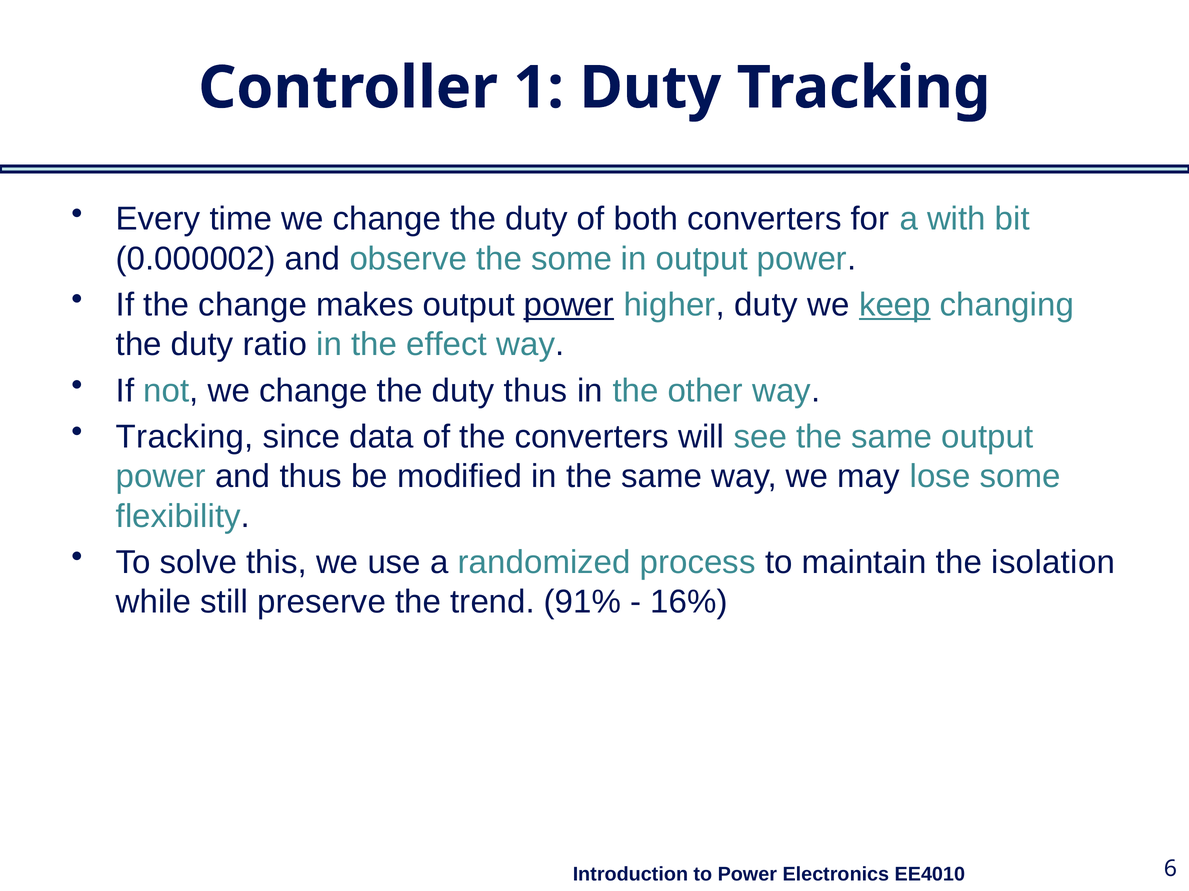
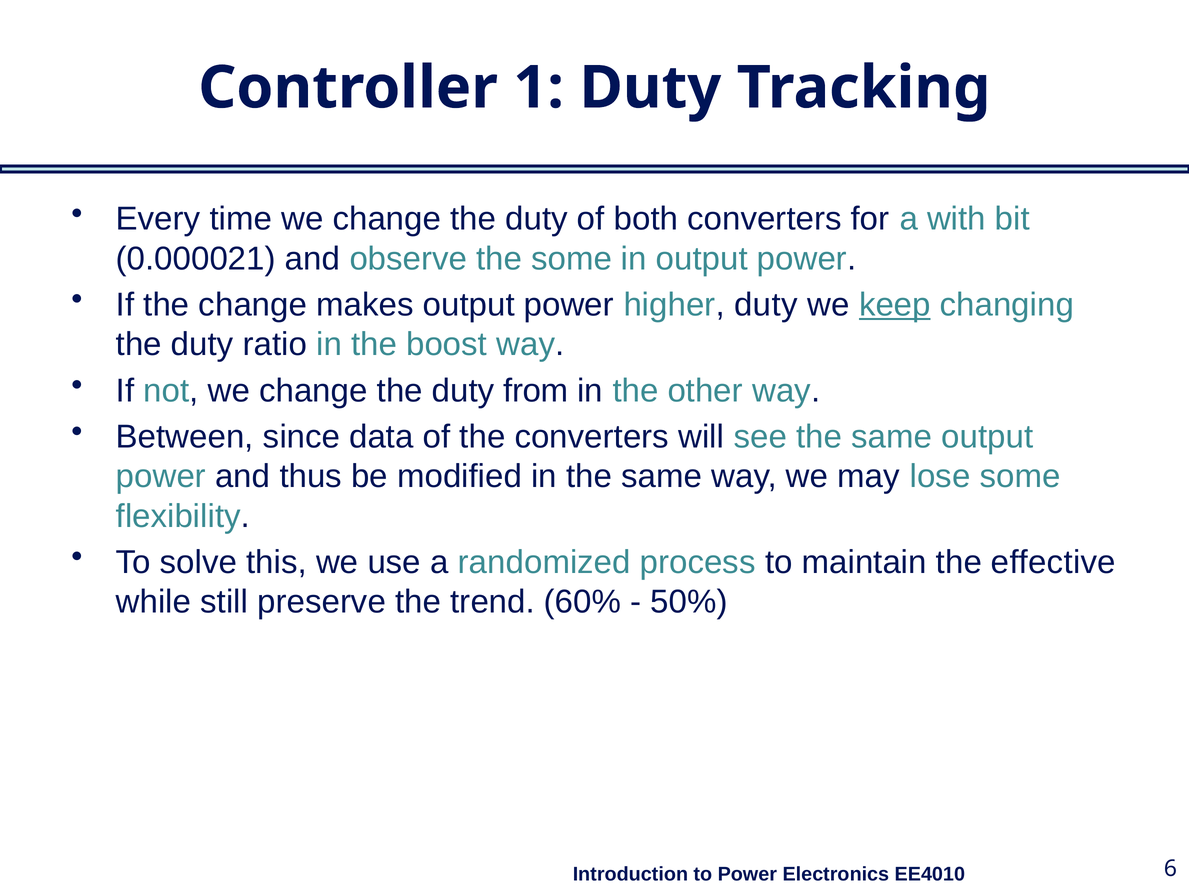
0.000002: 0.000002 -> 0.000021
power at (569, 305) underline: present -> none
effect: effect -> boost
duty thus: thus -> from
Tracking at (185, 437): Tracking -> Between
isolation: isolation -> effective
91%: 91% -> 60%
16%: 16% -> 50%
